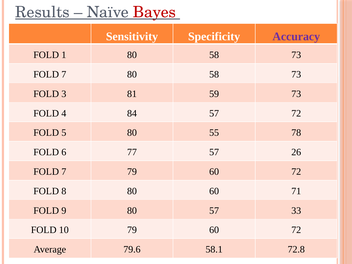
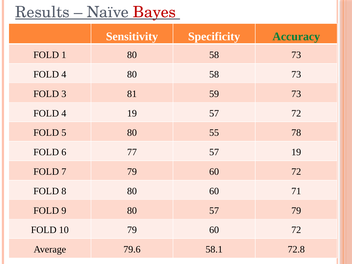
Accuracy colour: purple -> green
7 at (64, 74): 7 -> 4
4 84: 84 -> 19
57 26: 26 -> 19
57 33: 33 -> 79
